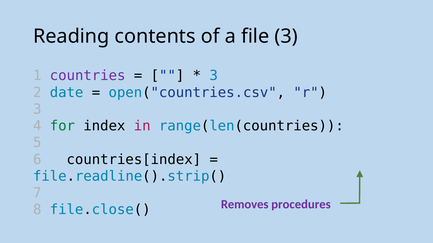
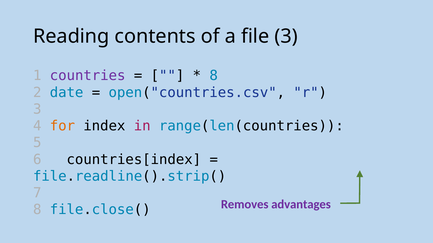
3 at (214, 76): 3 -> 8
for colour: green -> orange
procedures: procedures -> advantages
